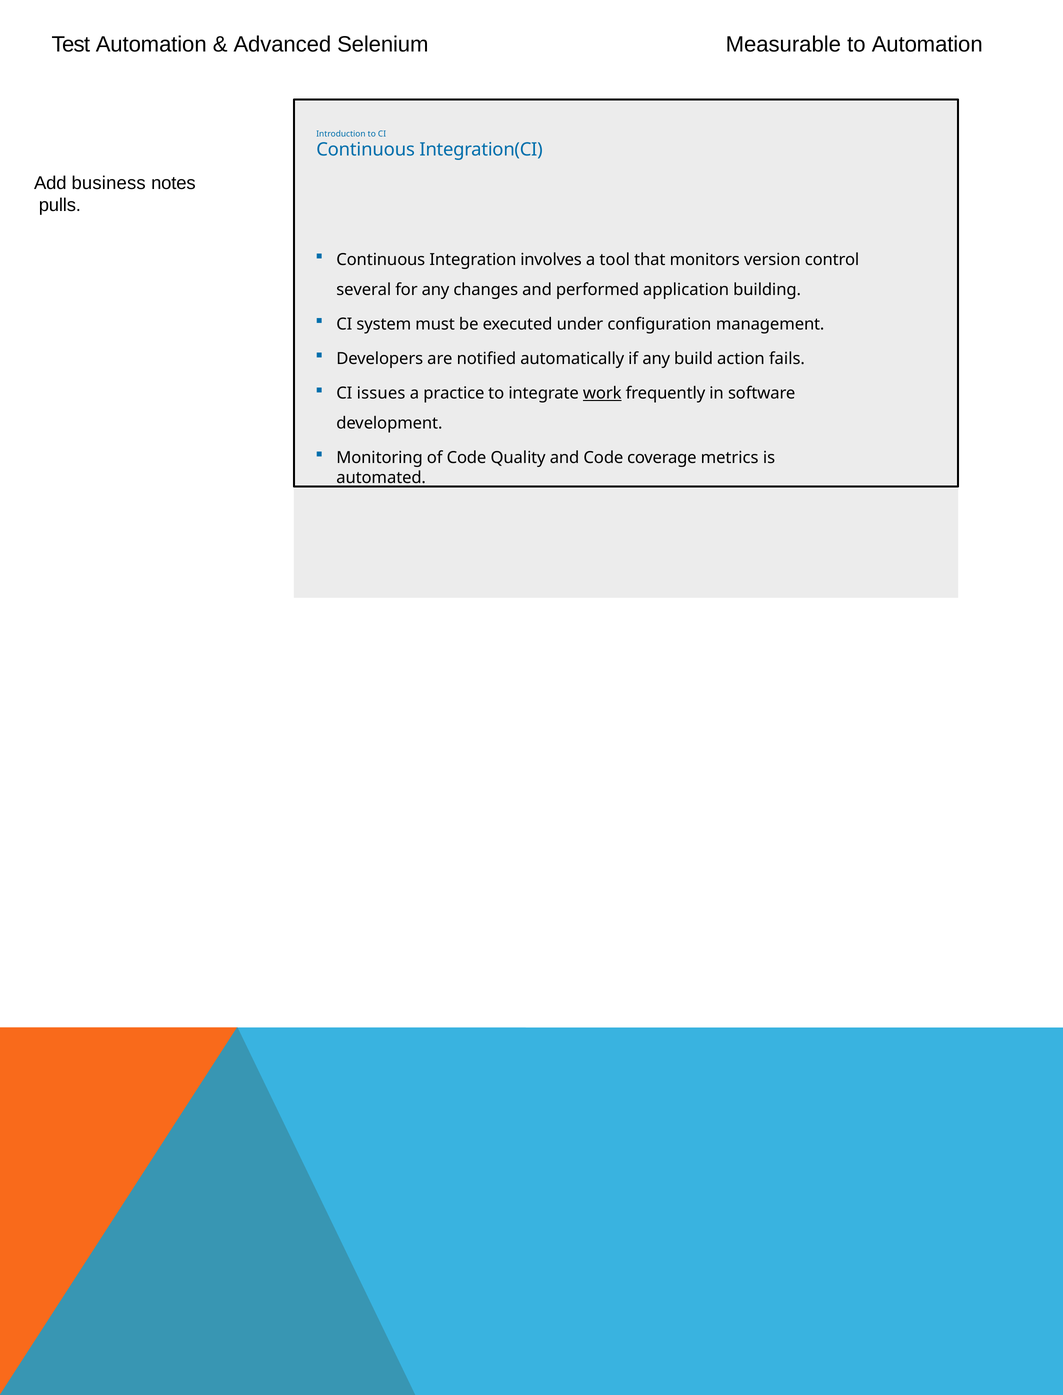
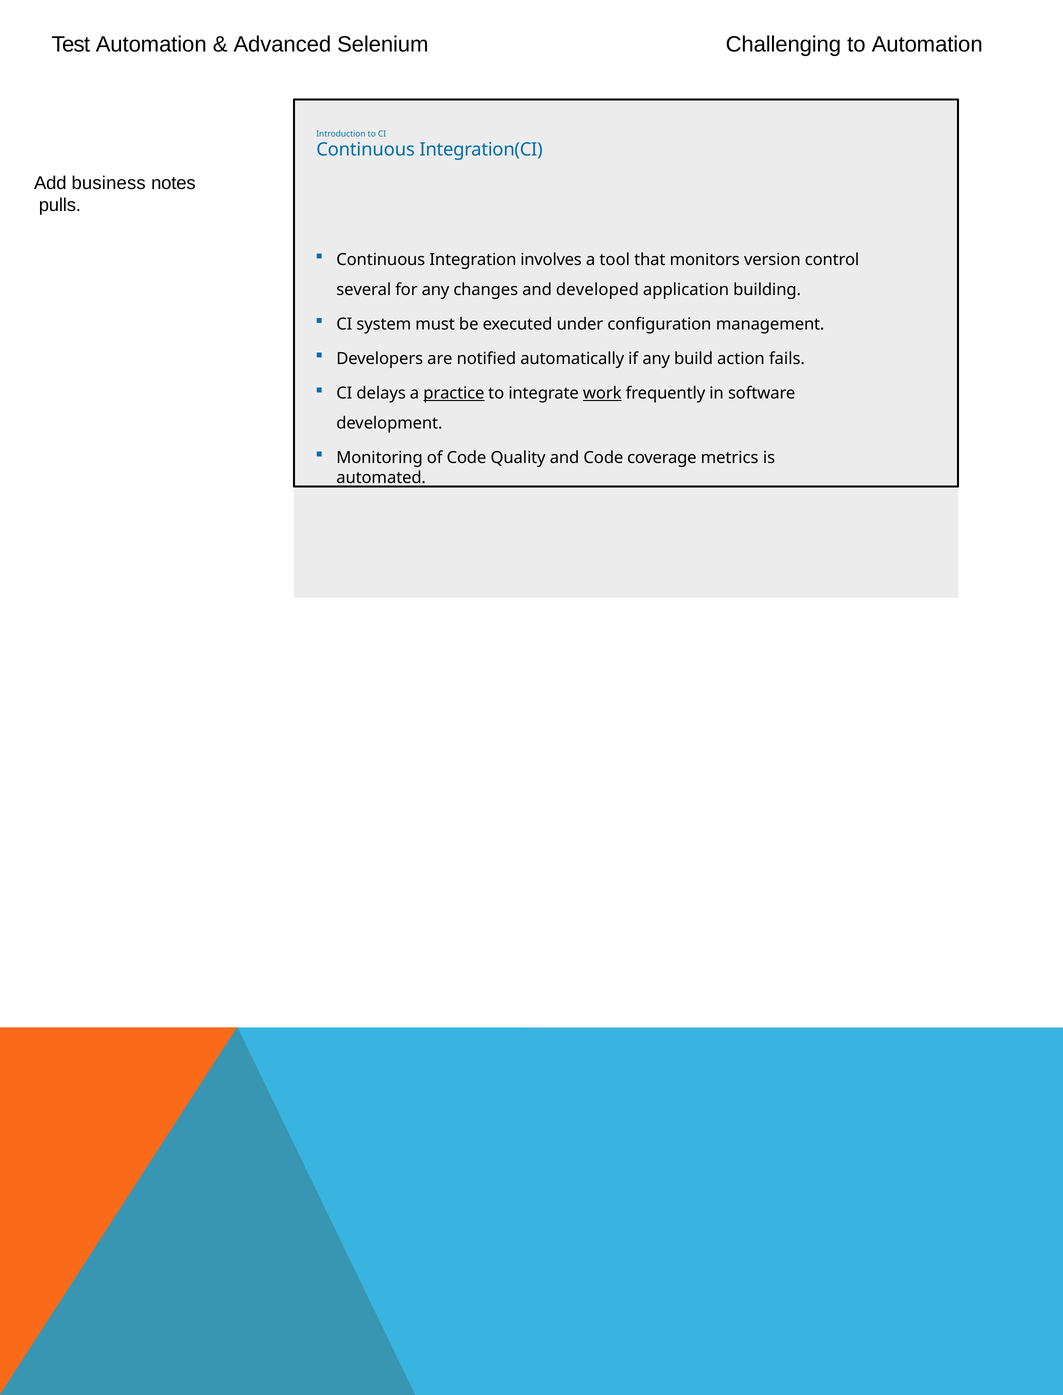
Measurable: Measurable -> Challenging
performed: performed -> developed
issues: issues -> delays
practice underline: none -> present
